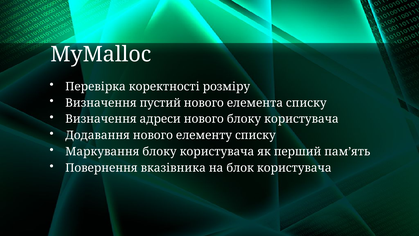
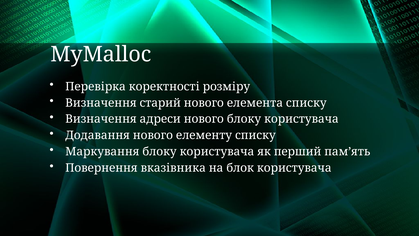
пустий: пустий -> старий
